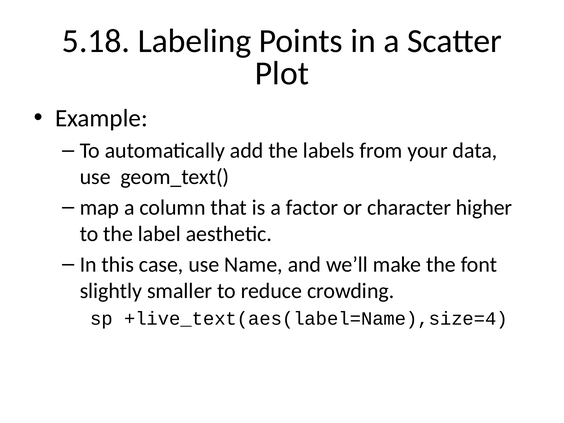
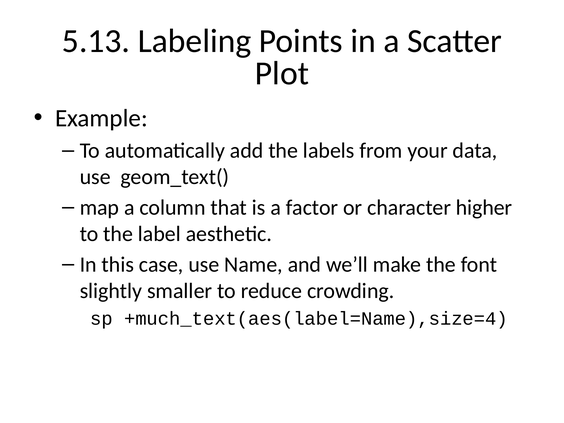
5.18: 5.18 -> 5.13
+live_text(aes(label=Name),size=4: +live_text(aes(label=Name),size=4 -> +much_text(aes(label=Name),size=4
